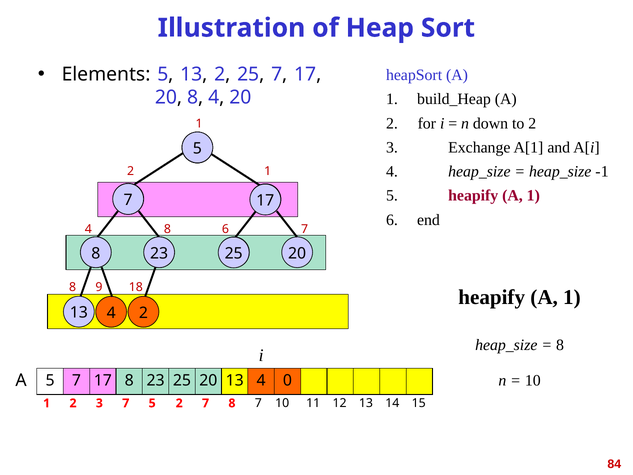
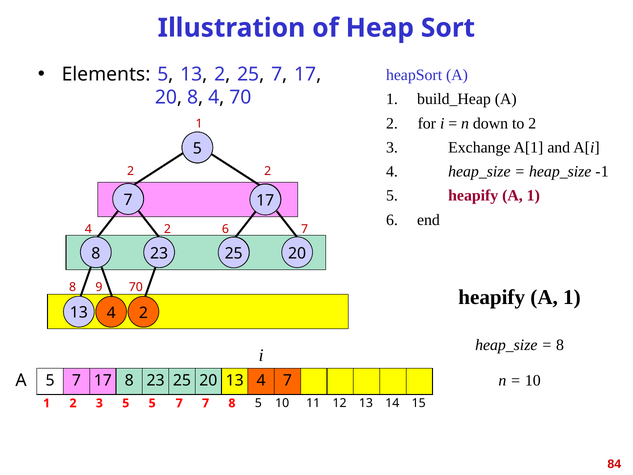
4 20: 20 -> 70
2 1: 1 -> 2
4 8: 8 -> 2
9 18: 18 -> 70
0 at (287, 380): 0 -> 7
3 7: 7 -> 5
2 at (179, 403): 2 -> 7
7 8 7: 7 -> 5
